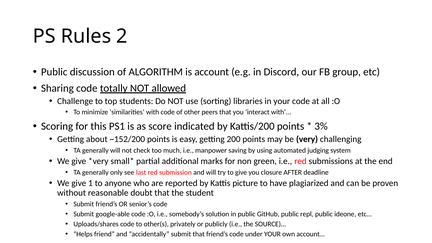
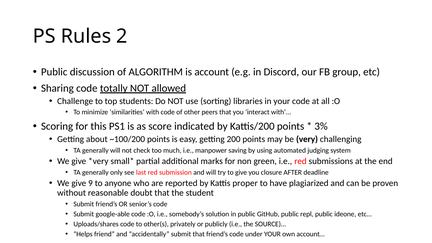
~152/200: ~152/200 -> ~100/200
1: 1 -> 9
picture: picture -> proper
